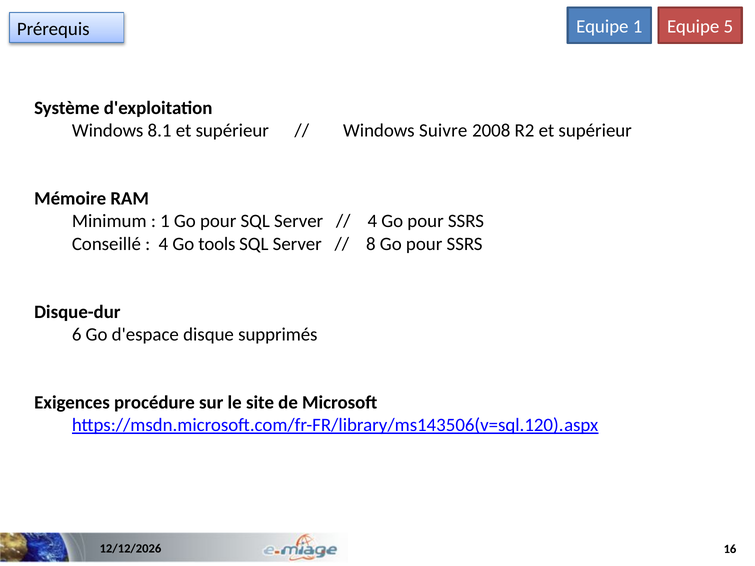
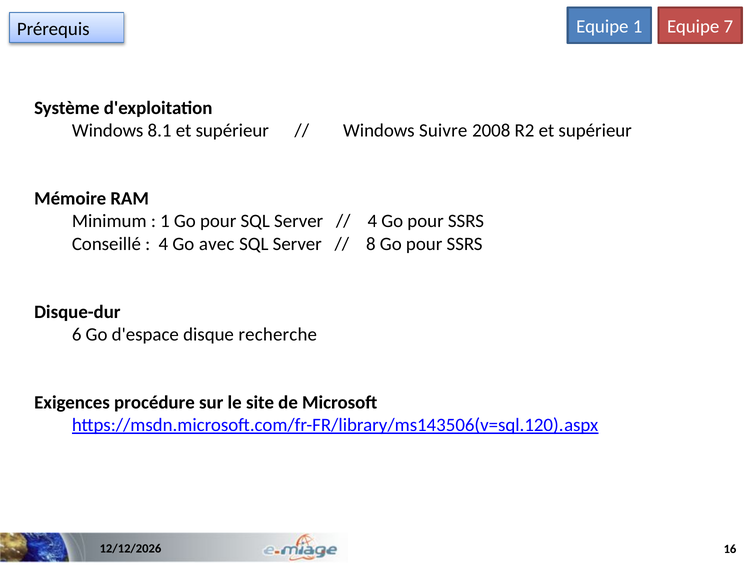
5: 5 -> 7
tools: tools -> avec
supprimés: supprimés -> recherche
